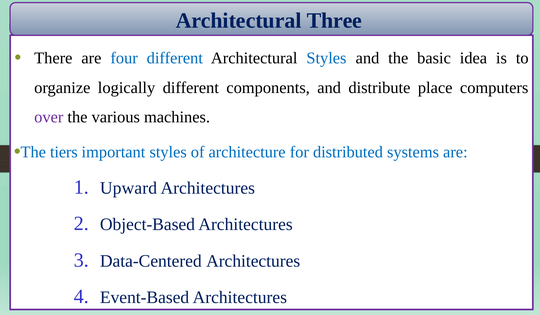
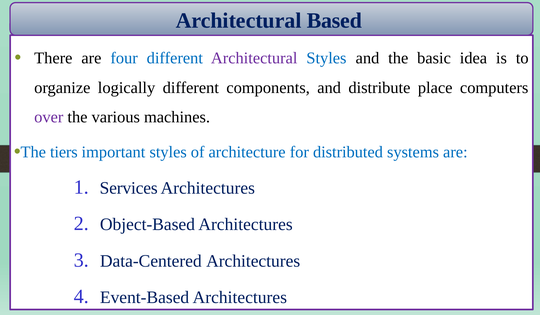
Three: Three -> Based
Architectural at (254, 58) colour: black -> purple
Upward: Upward -> Services
